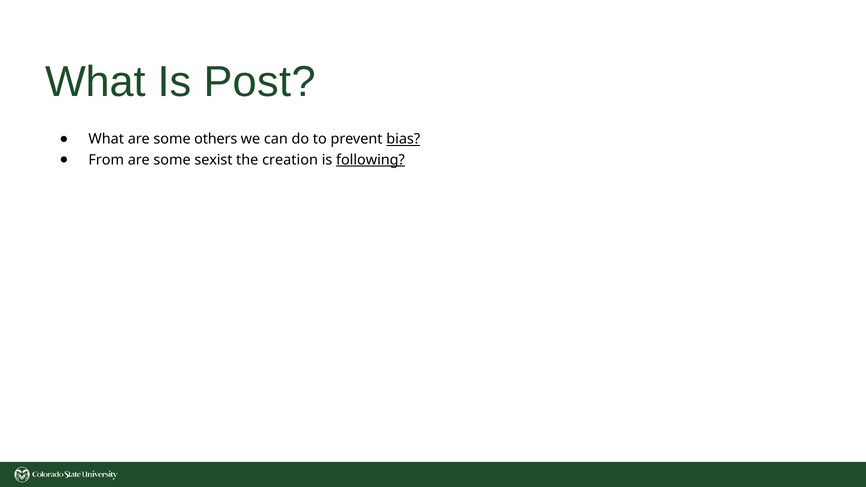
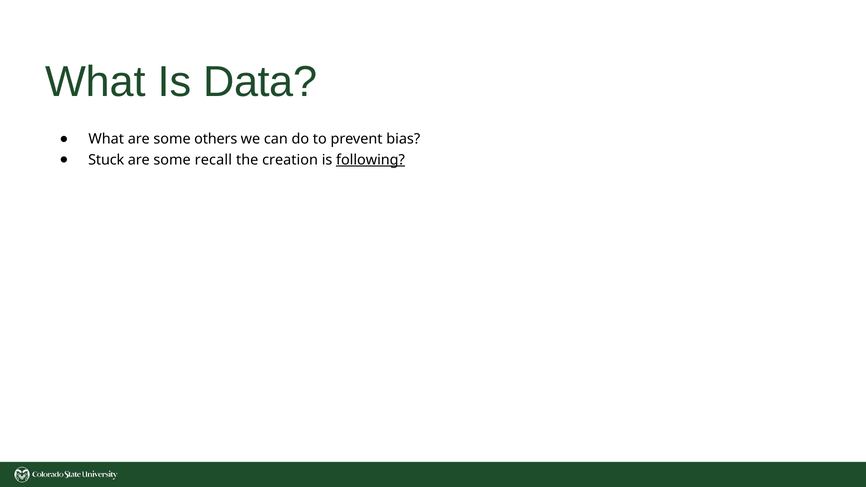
Post: Post -> Data
bias underline: present -> none
From: From -> Stuck
sexist: sexist -> recall
